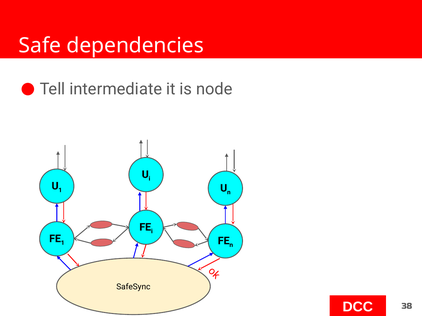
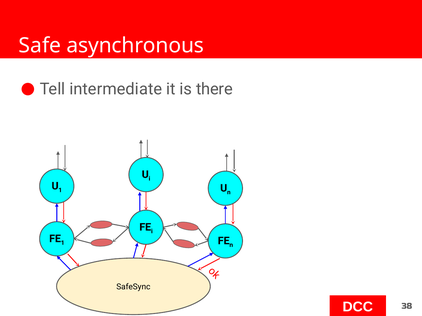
dependencies: dependencies -> asynchronous
node: node -> there
